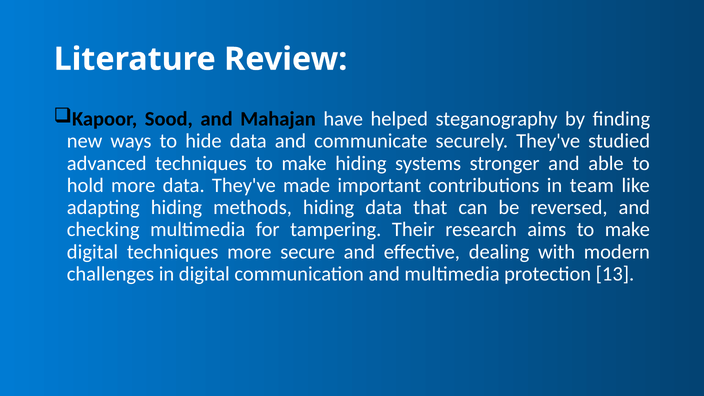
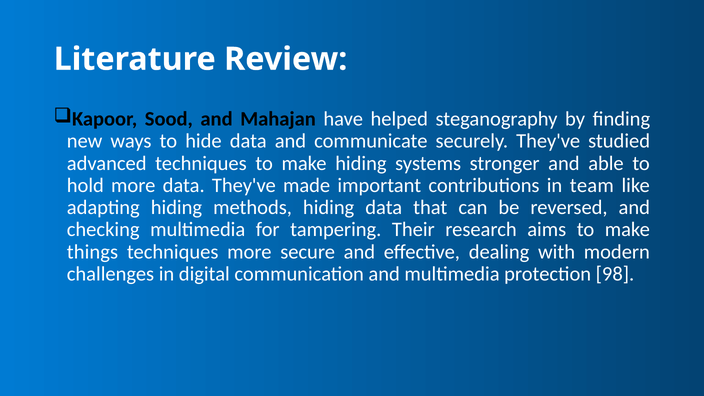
digital at (93, 252): digital -> things
13: 13 -> 98
